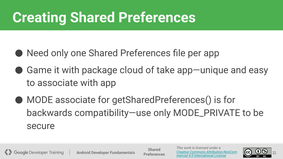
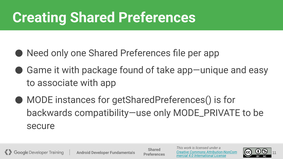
cloud: cloud -> found
MODE associate: associate -> instances
